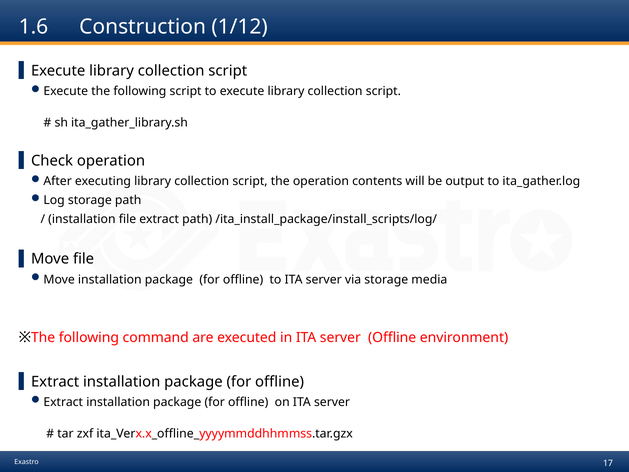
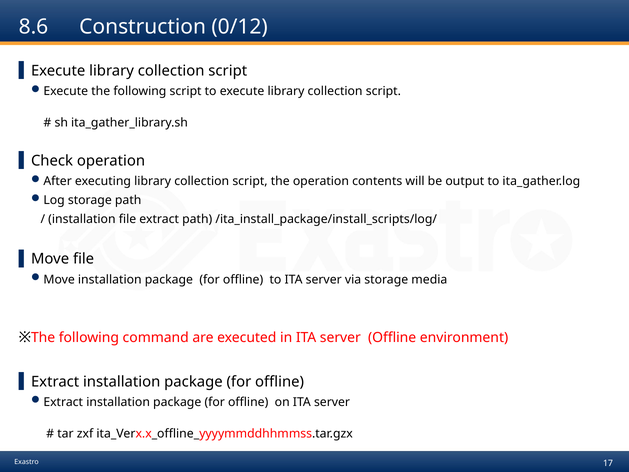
1.6: 1.6 -> 8.6
1/12: 1/12 -> 0/12
